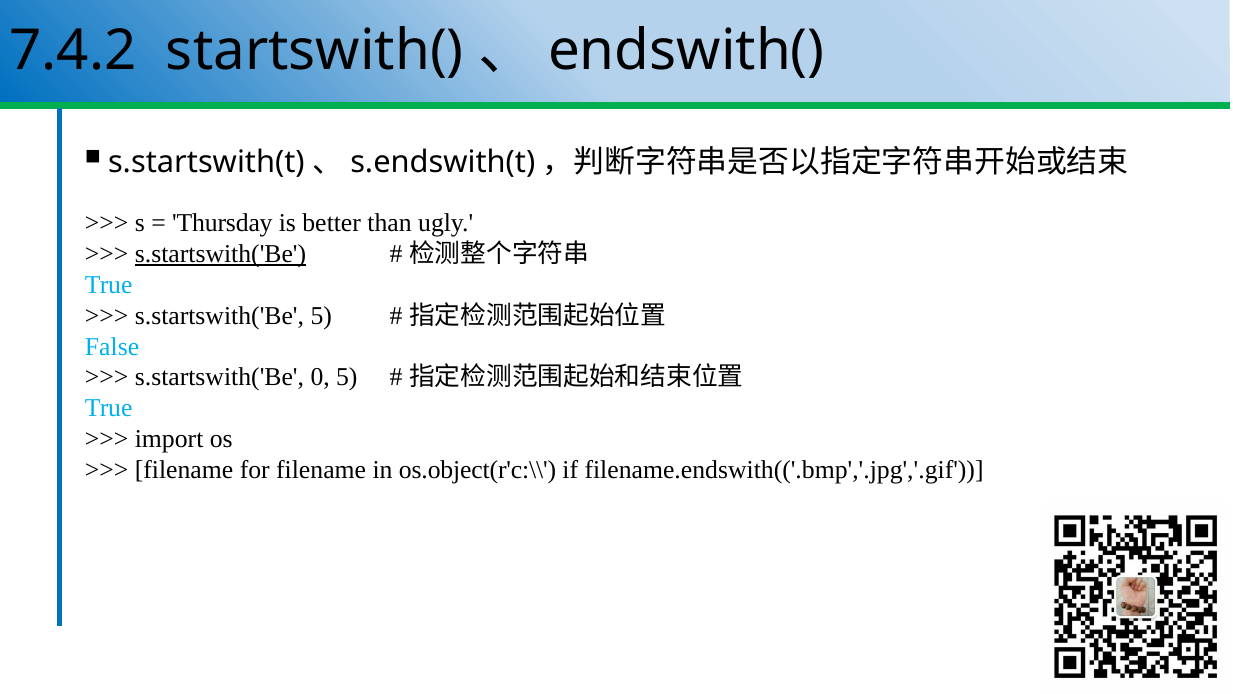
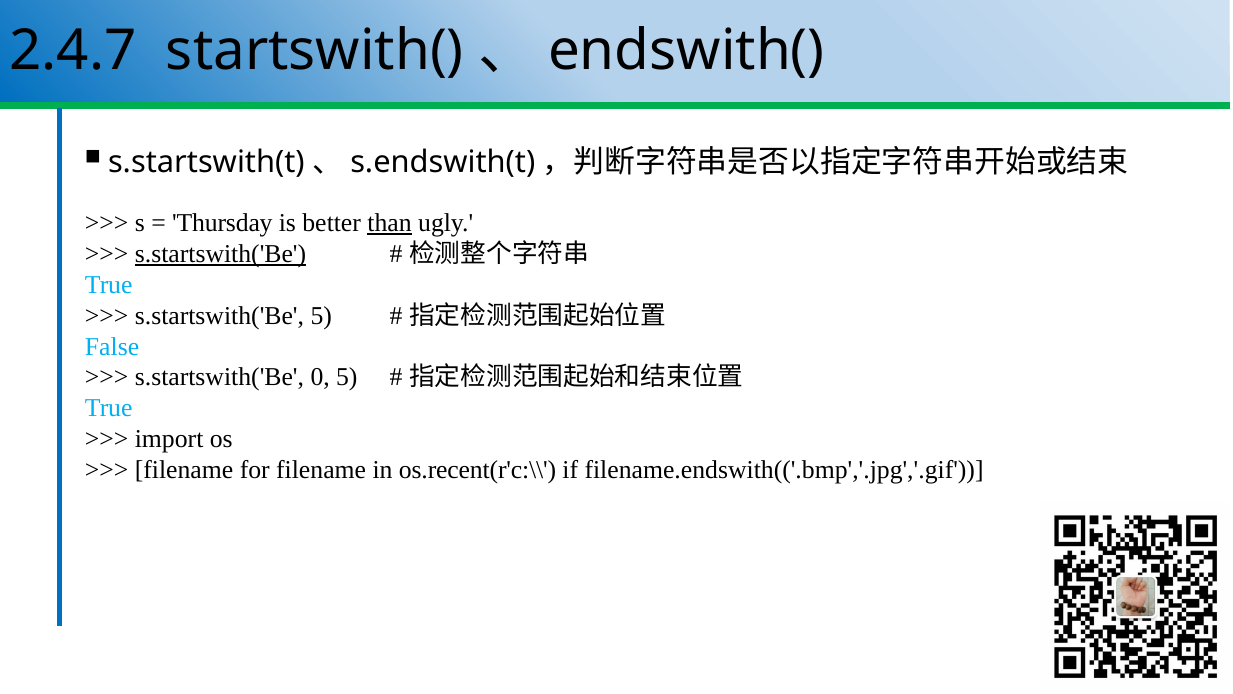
7.4.2: 7.4.2 -> 2.4.7
than underline: none -> present
os.object(r'c:\\: os.object(r'c:\\ -> os.recent(r'c:\\
